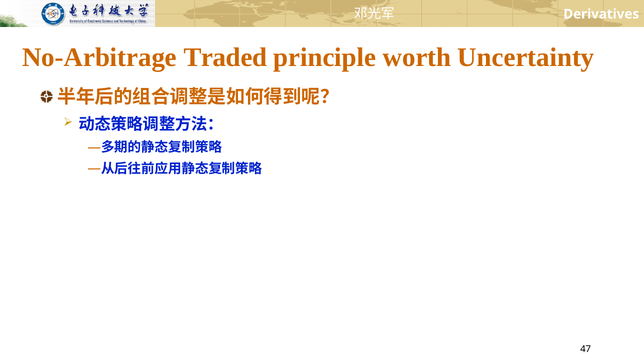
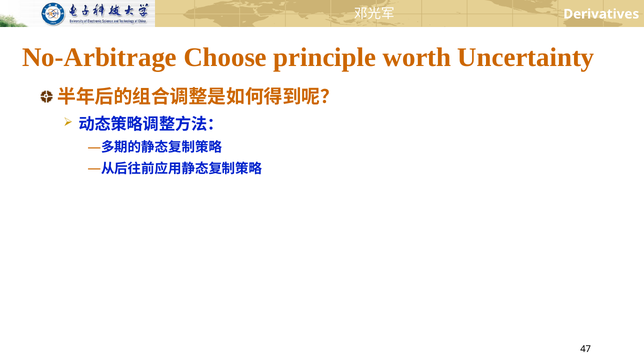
Traded: Traded -> Choose
